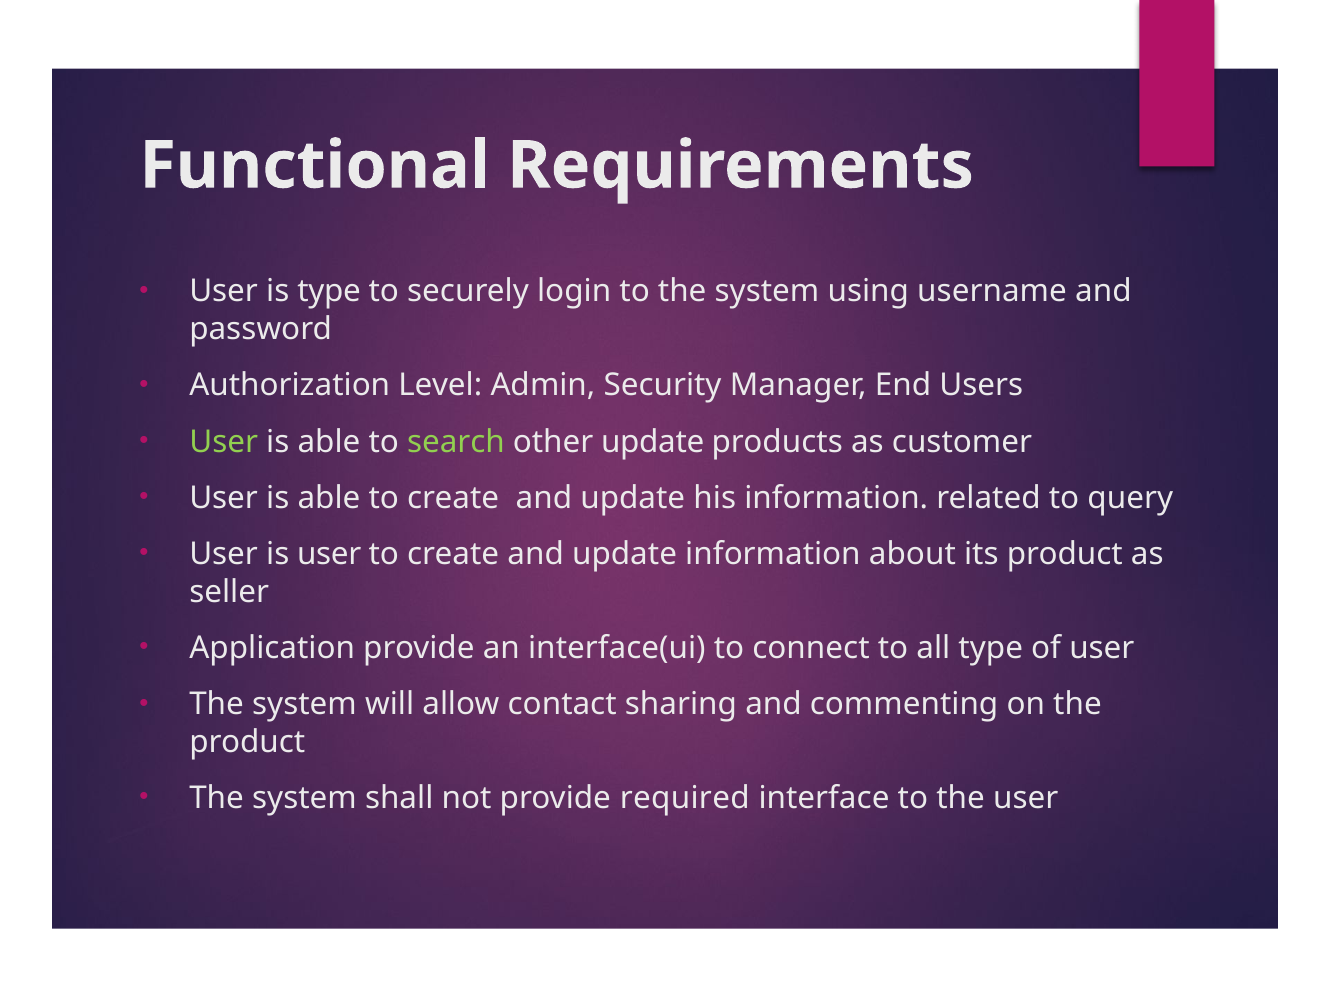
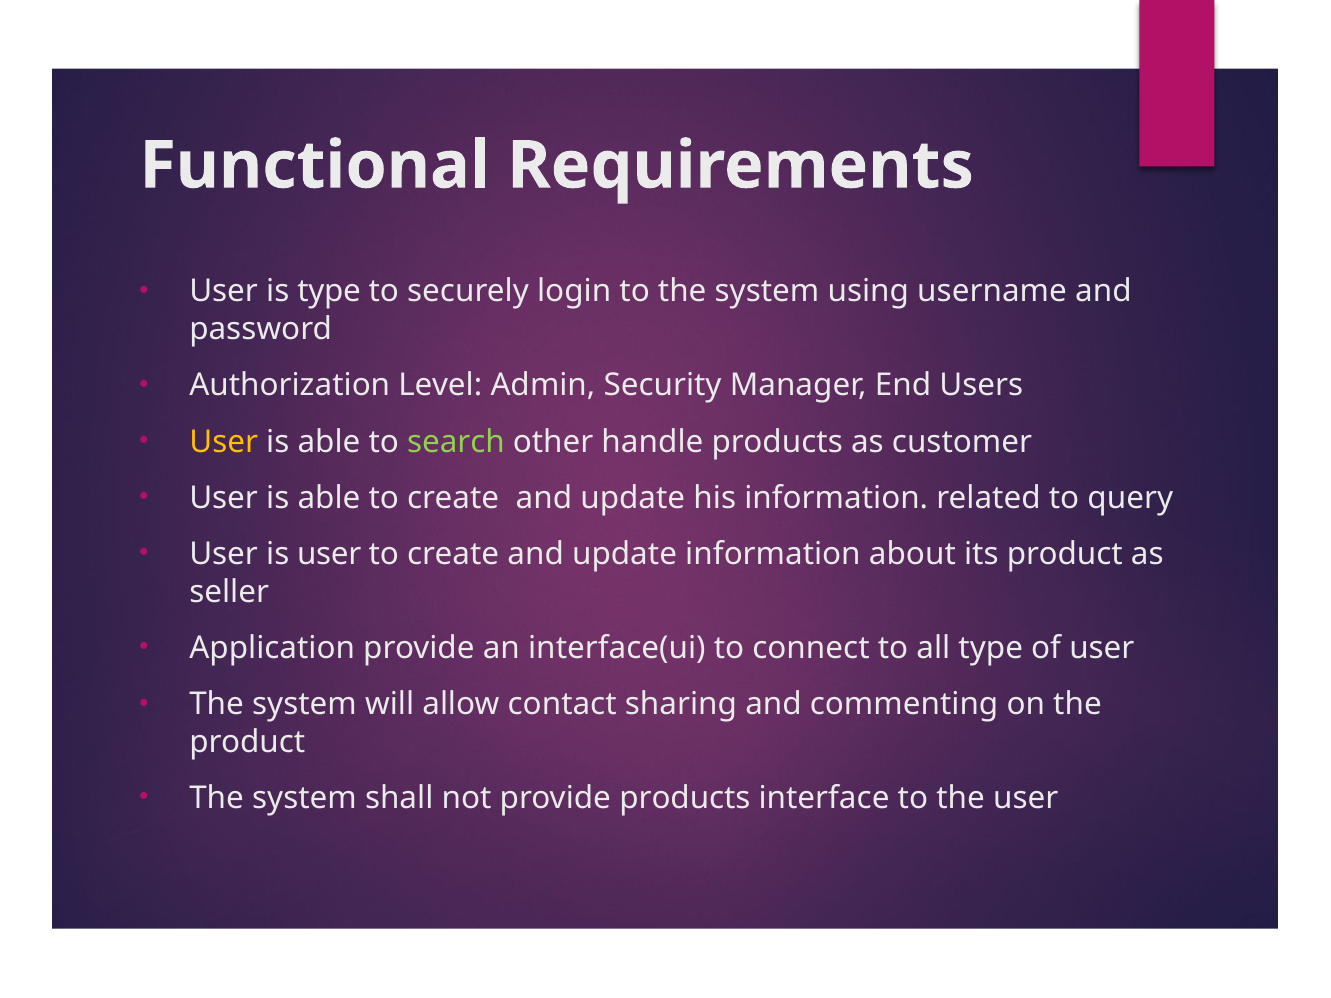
User at (224, 442) colour: light green -> yellow
other update: update -> handle
provide required: required -> products
